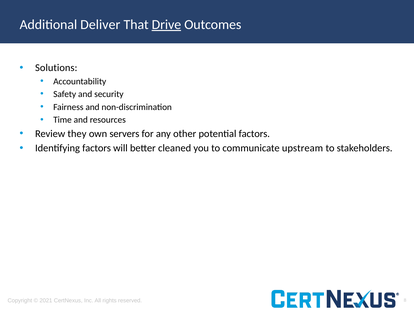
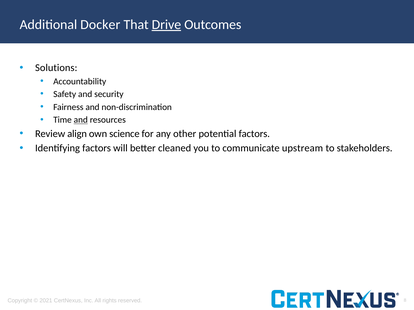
Deliver: Deliver -> Docker
and at (81, 120) underline: none -> present
they: they -> align
servers: servers -> science
